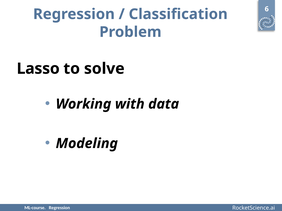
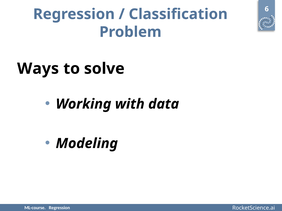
Lasso: Lasso -> Ways
